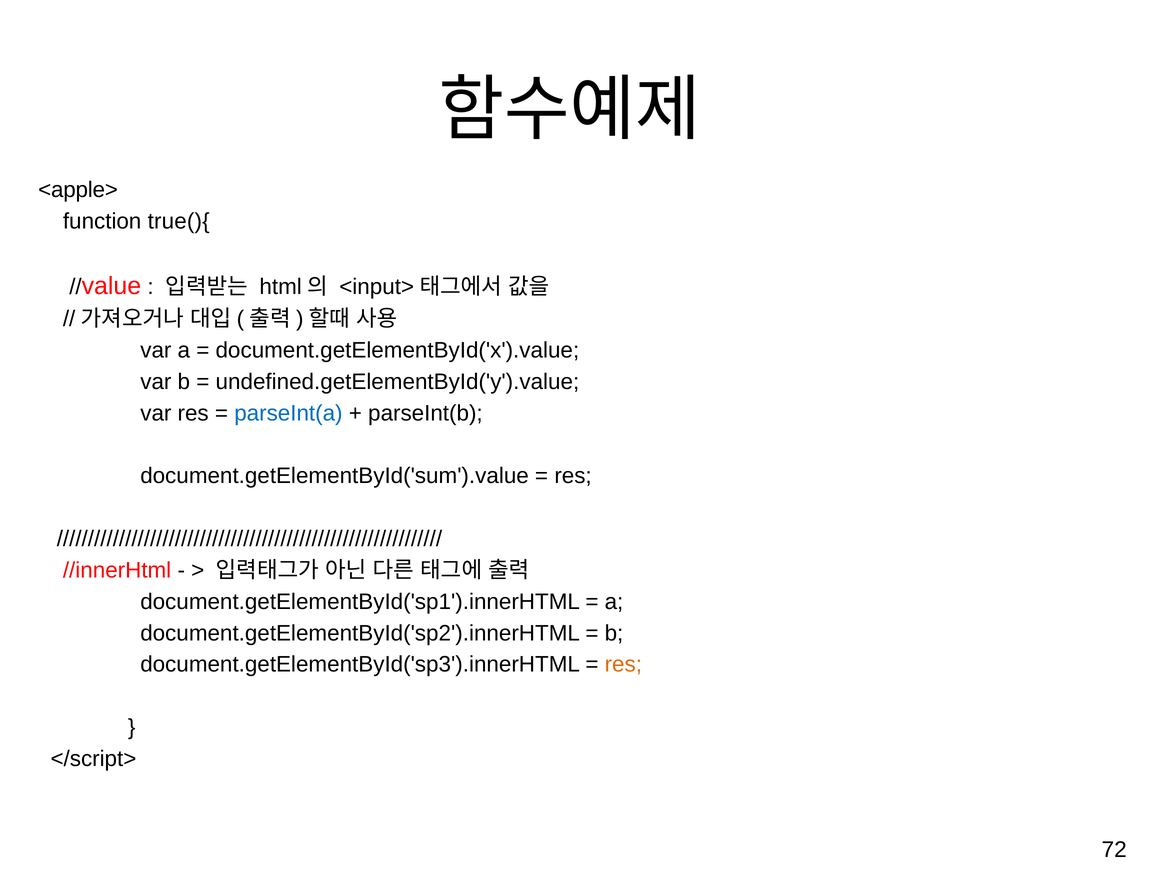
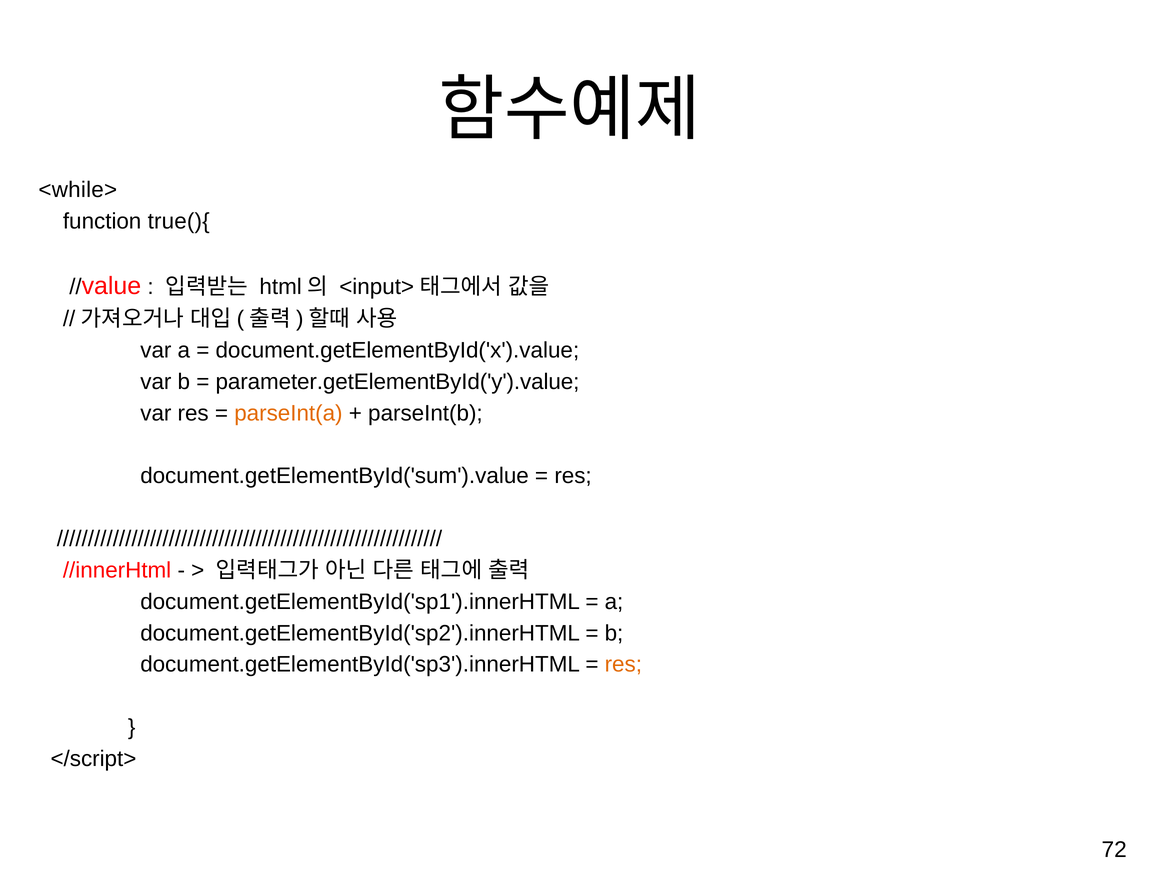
<apple>: <apple> -> <while>
undefined.getElementById('y').value: undefined.getElementById('y').value -> parameter.getElementById('y').value
parseInt(a colour: blue -> orange
